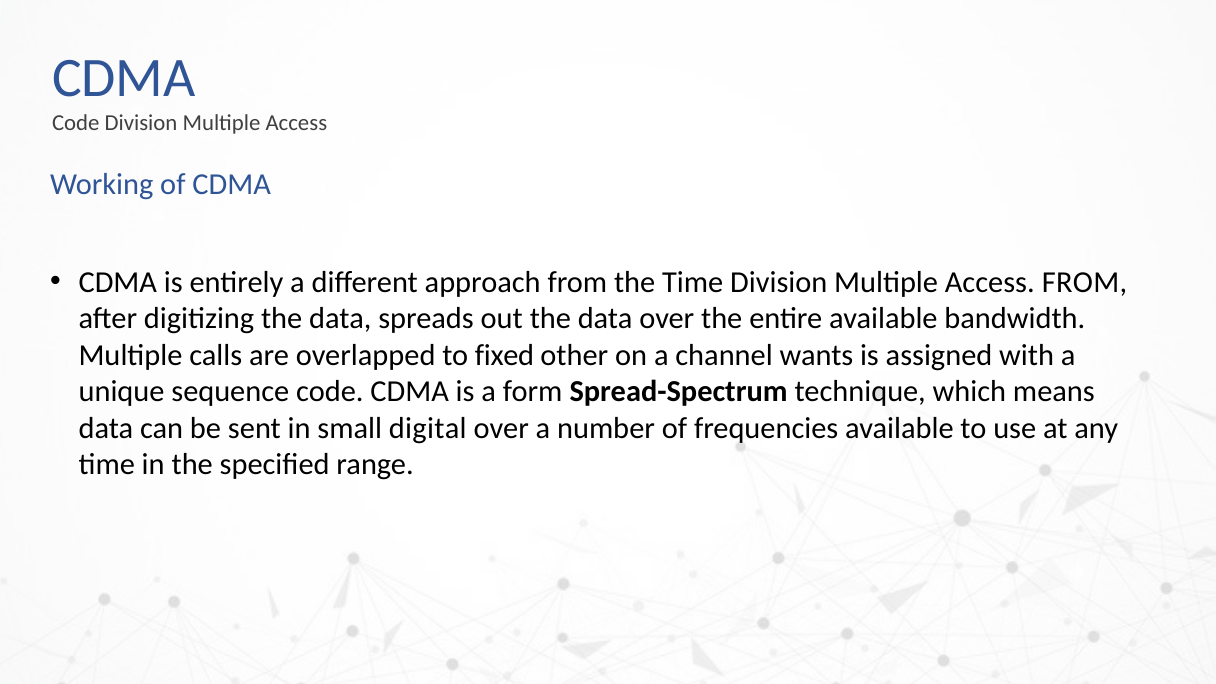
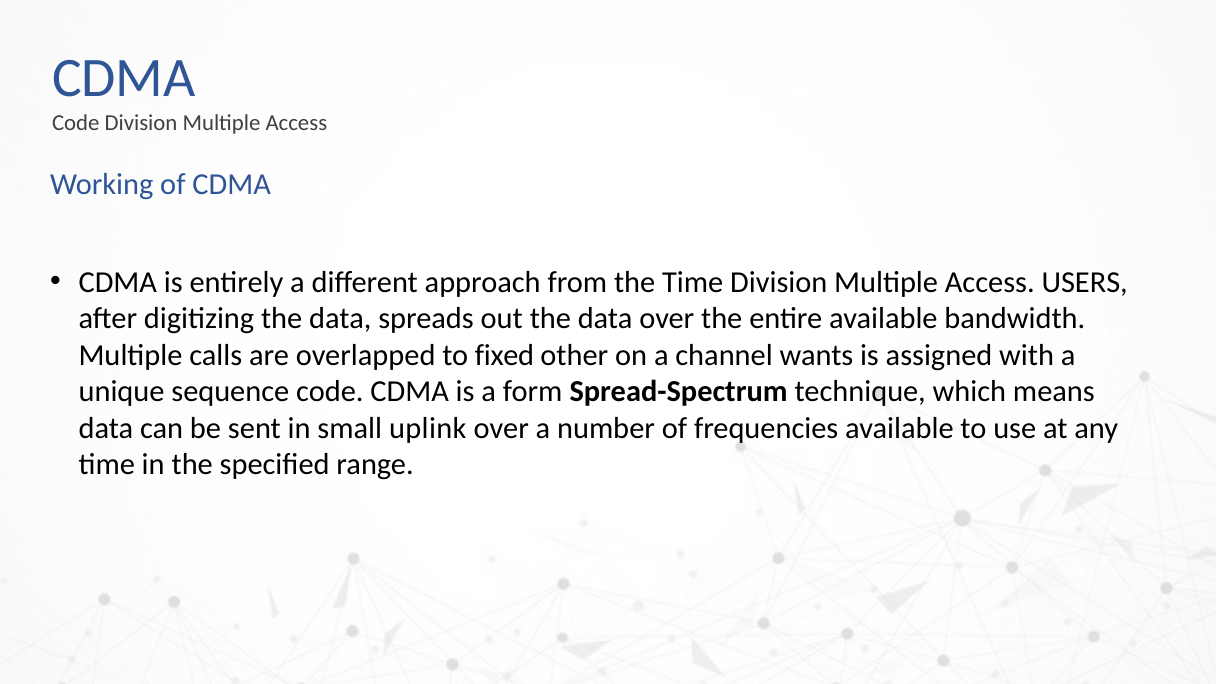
Access FROM: FROM -> USERS
digital: digital -> uplink
